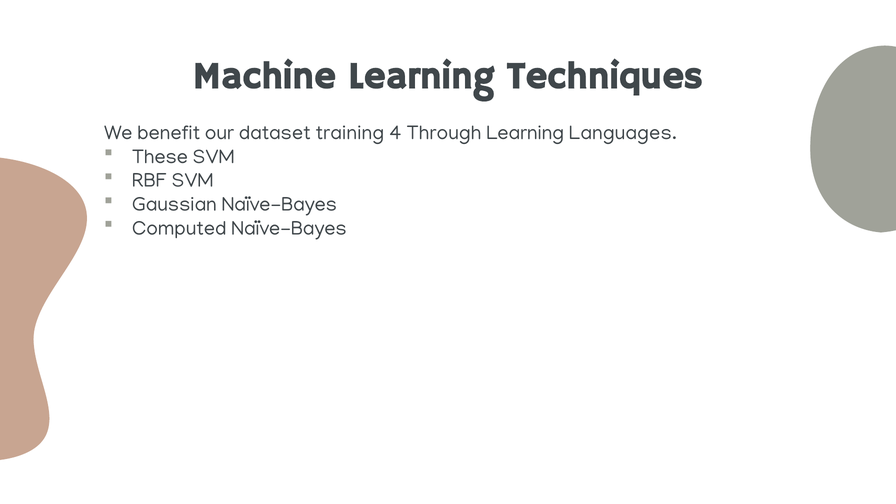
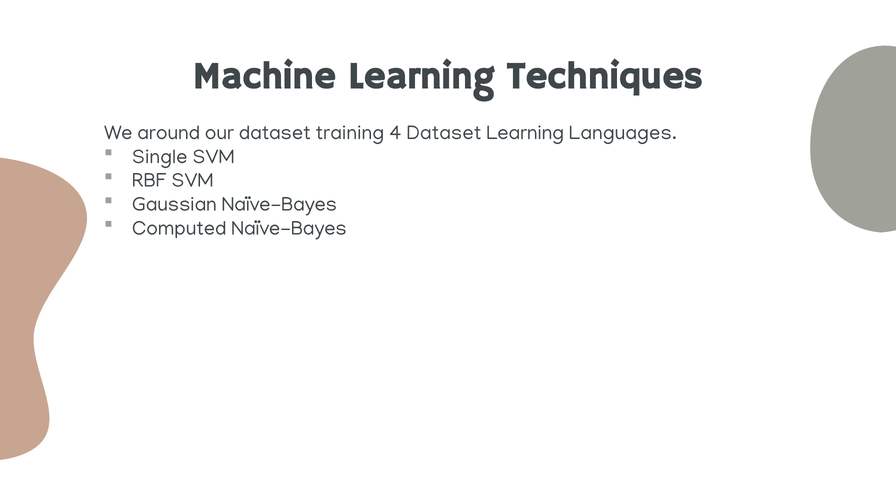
benefit: benefit -> around
4 Through: Through -> Dataset
These: These -> Single
